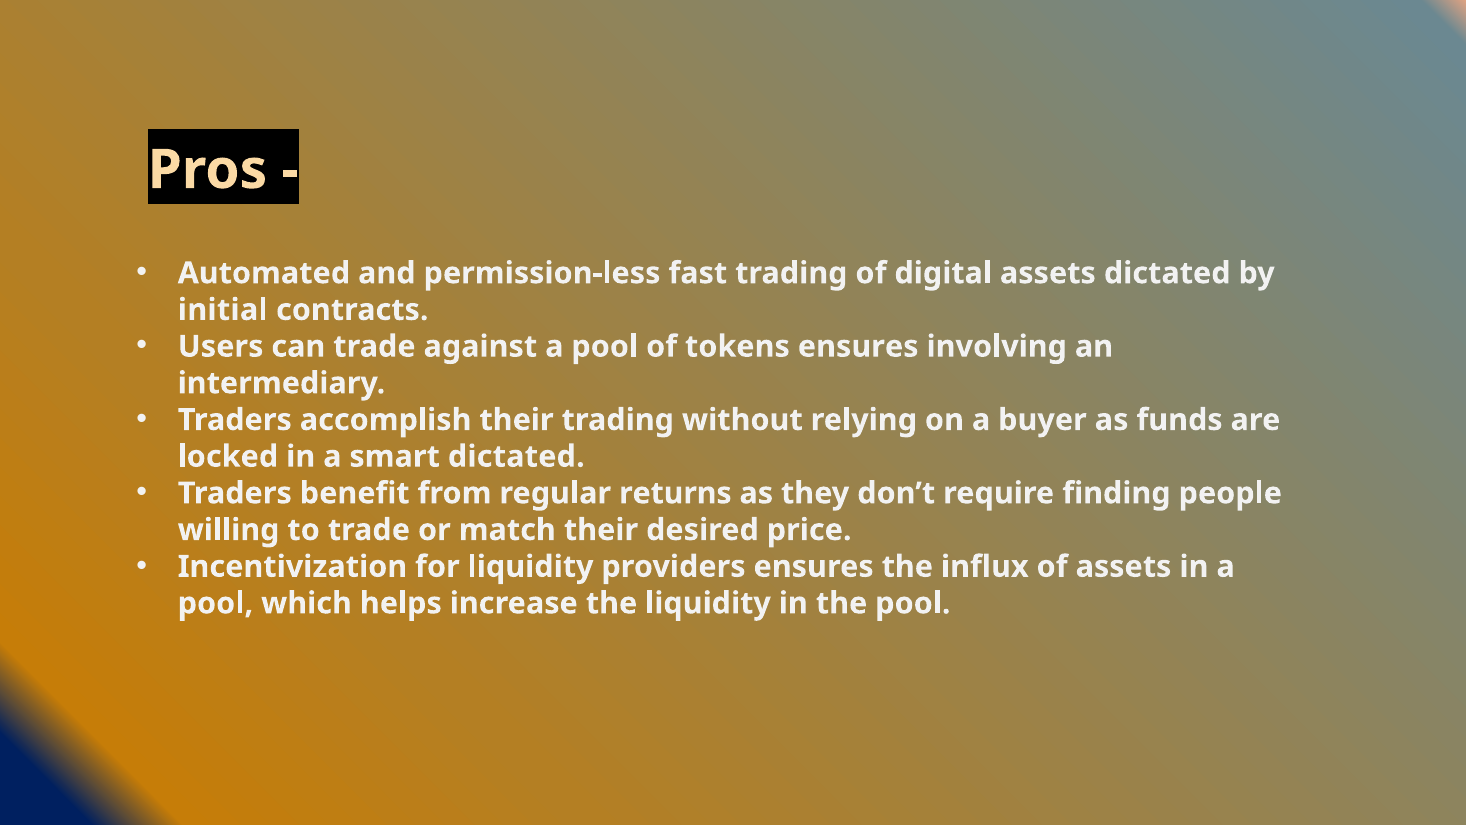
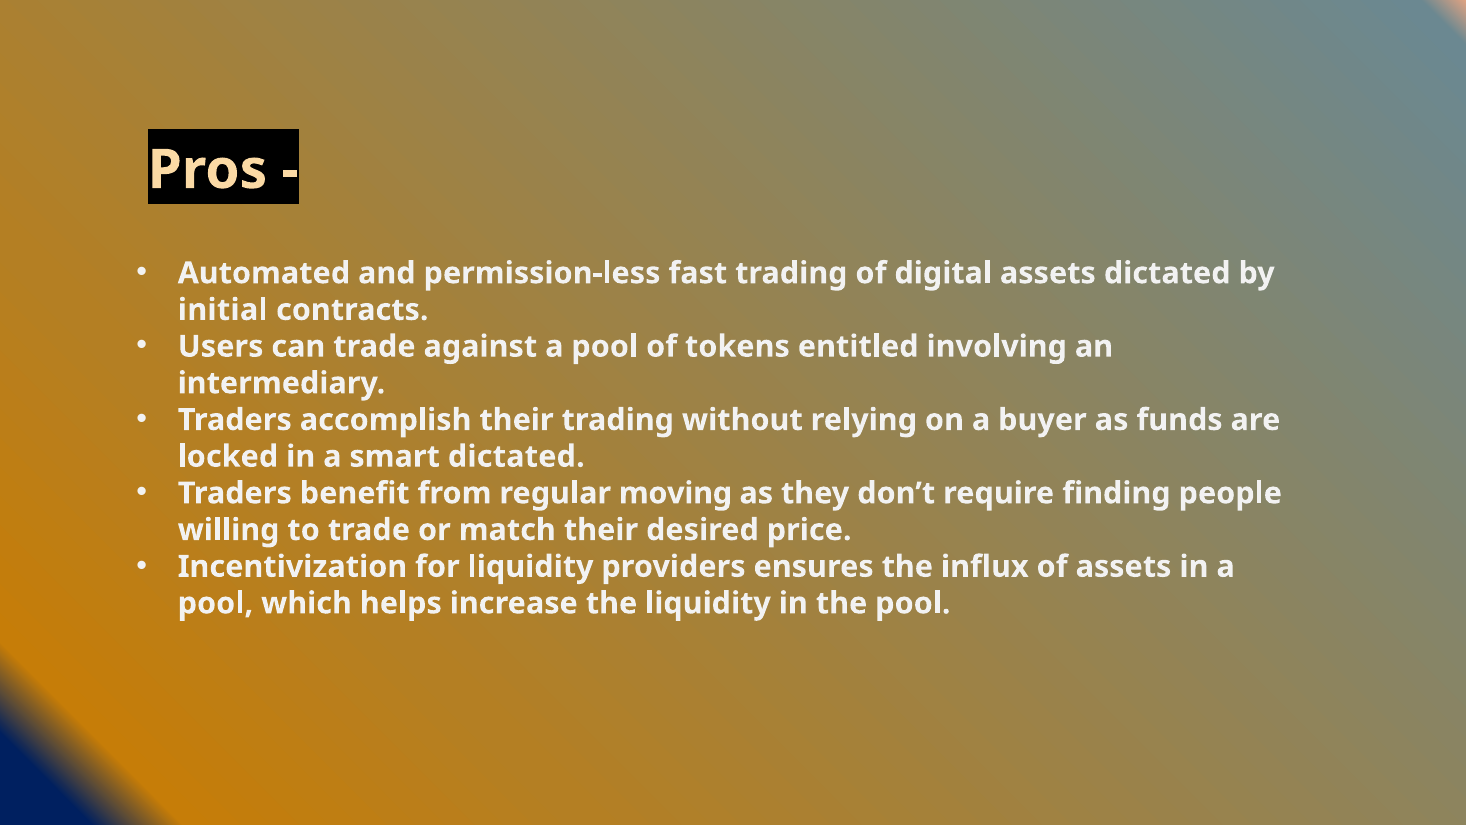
tokens ensures: ensures -> entitled
returns: returns -> moving
